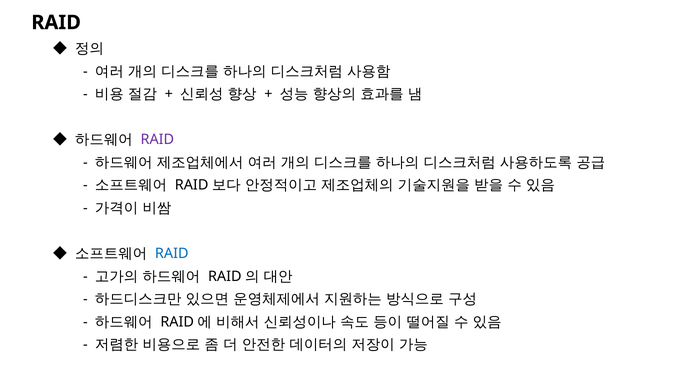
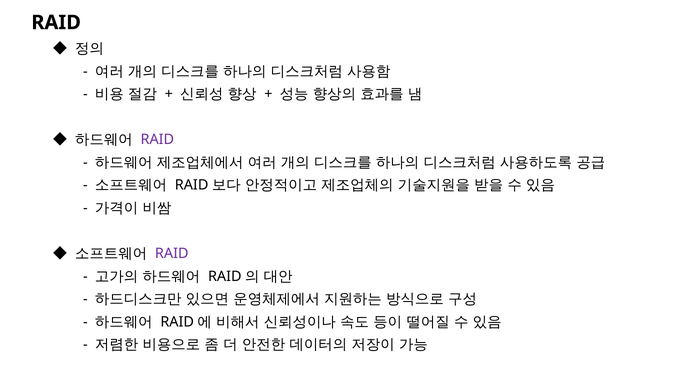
RAID at (172, 253) colour: blue -> purple
